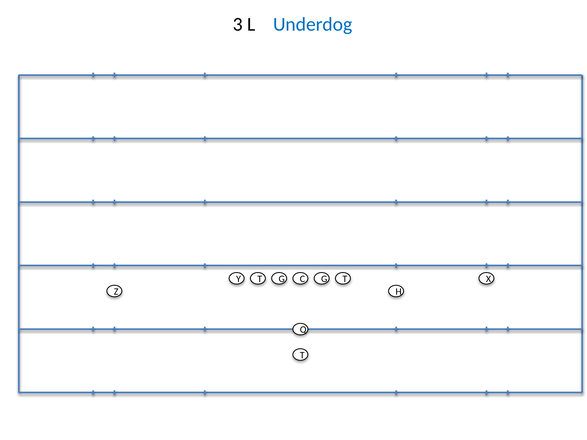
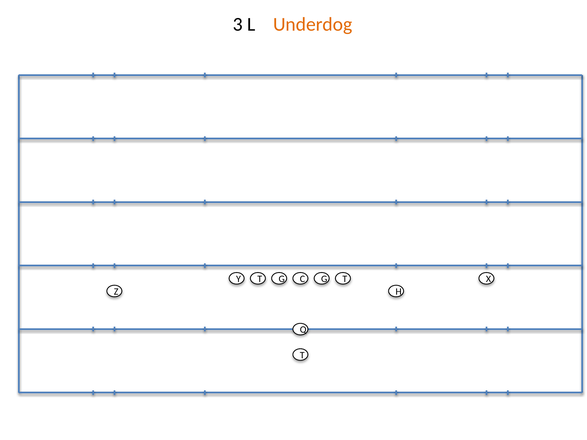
Underdog colour: blue -> orange
